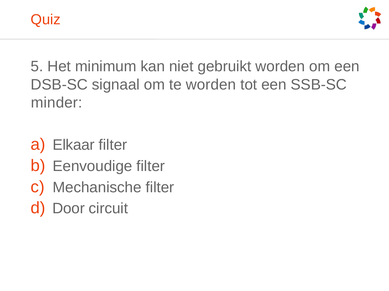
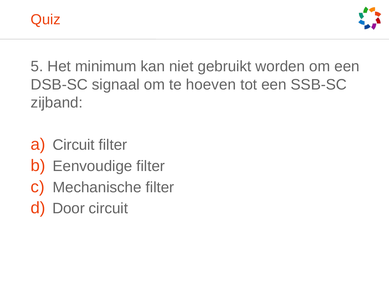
te worden: worden -> hoeven
minder: minder -> zijband
Elkaar at (74, 145): Elkaar -> Circuit
